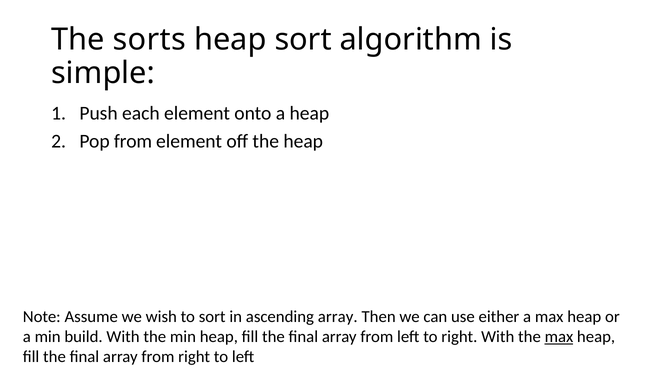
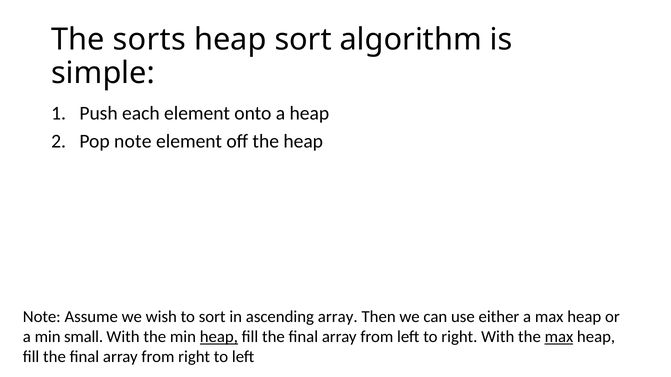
Pop from: from -> note
build: build -> small
heap at (219, 337) underline: none -> present
